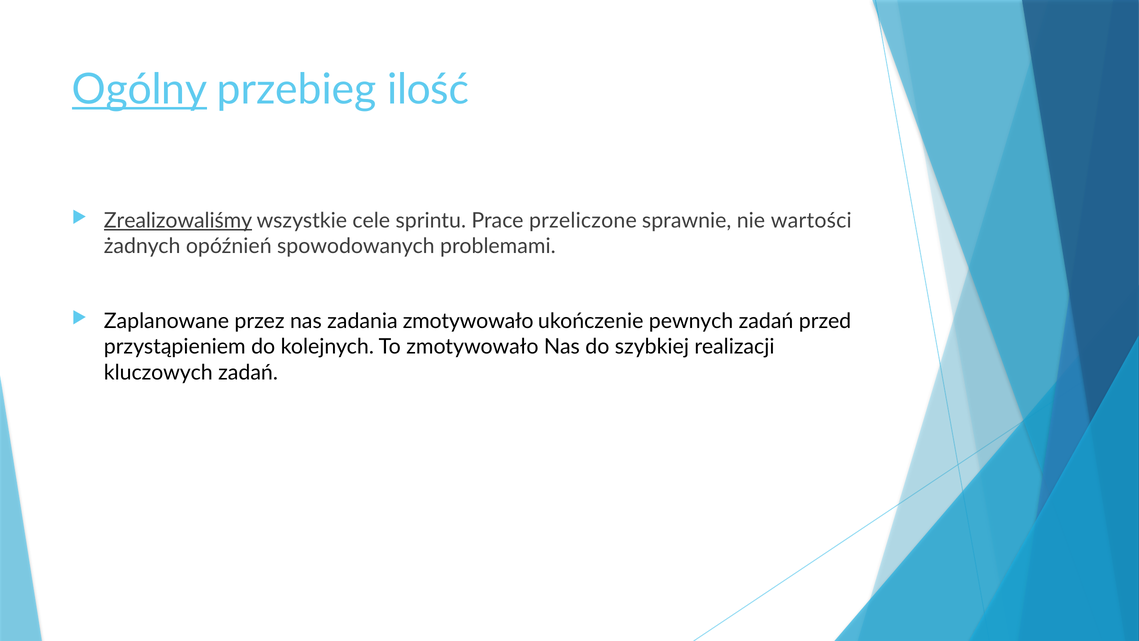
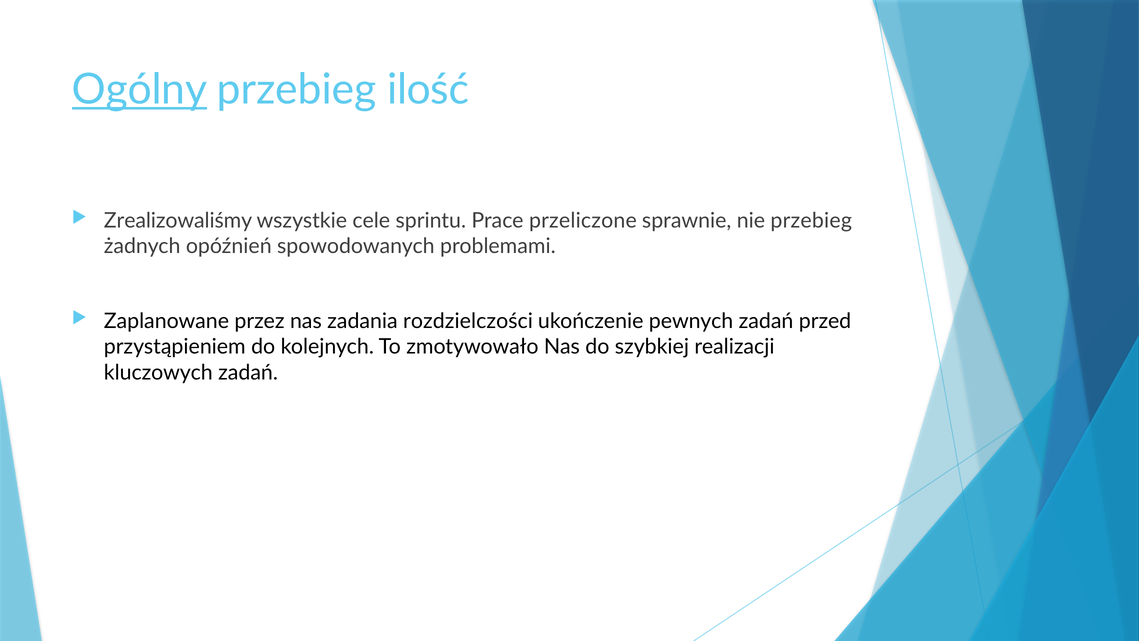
Zrealizowaliśmy underline: present -> none
nie wartości: wartości -> przebieg
zadania zmotywowało: zmotywowało -> rozdzielczości
